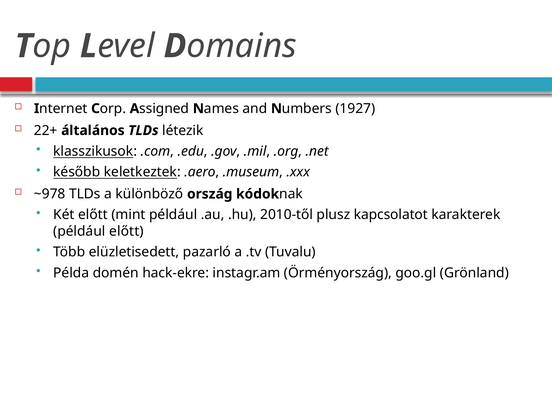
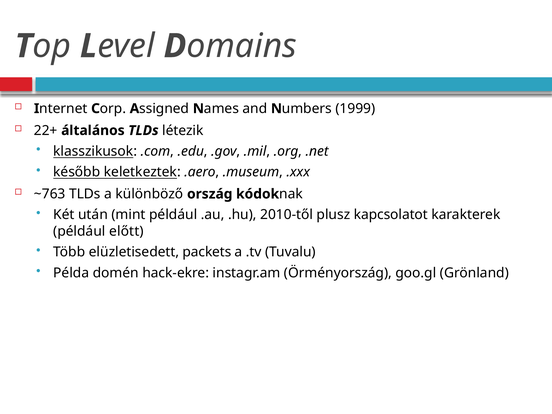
1927: 1927 -> 1999
~978: ~978 -> ~763
Két előtt: előtt -> után
pazarló: pazarló -> packets
